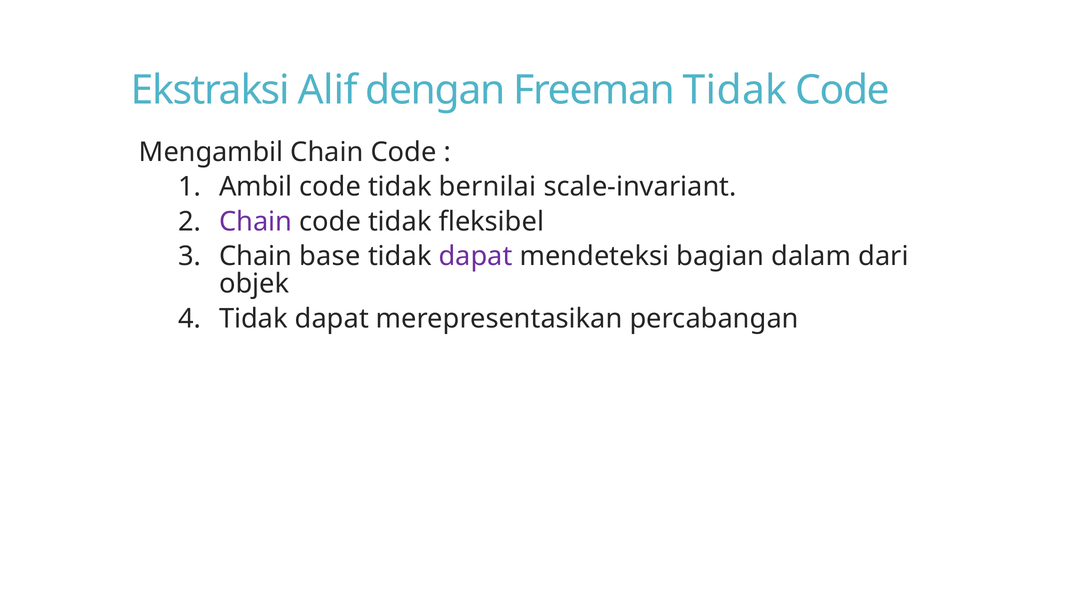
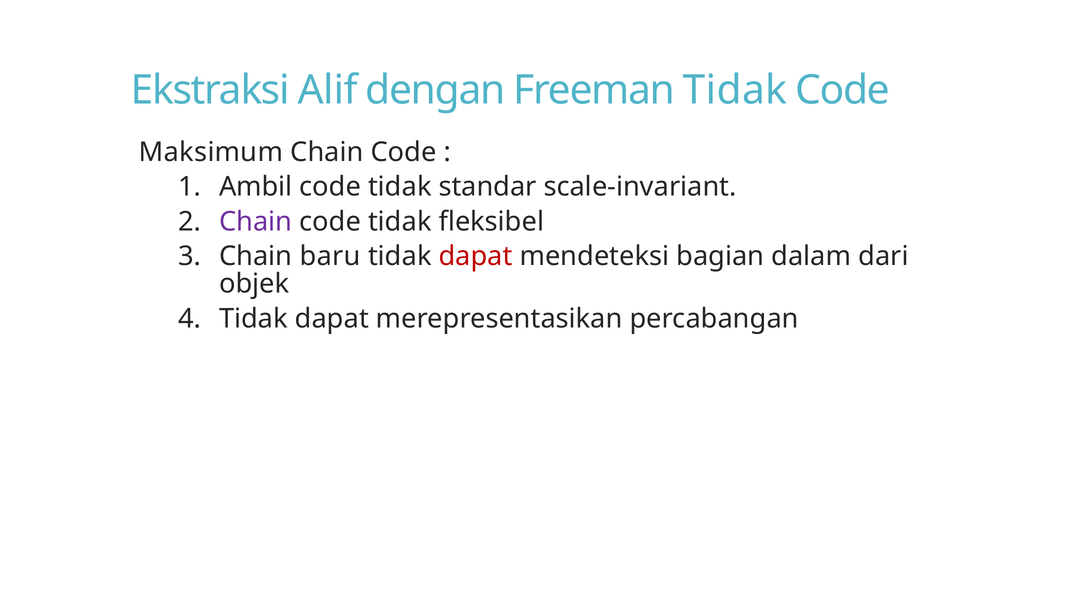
Mengambil: Mengambil -> Maksimum
bernilai: bernilai -> standar
base: base -> baru
dapat at (476, 256) colour: purple -> red
